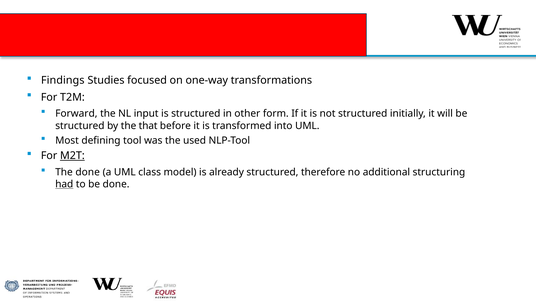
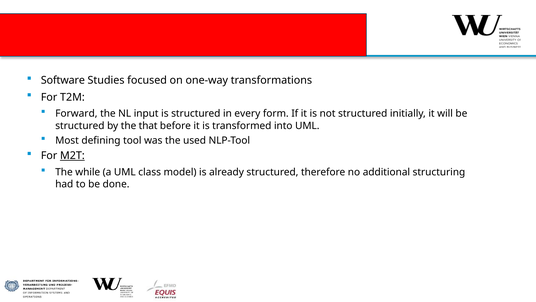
Findings: Findings -> Software
other: other -> every
The done: done -> while
had underline: present -> none
